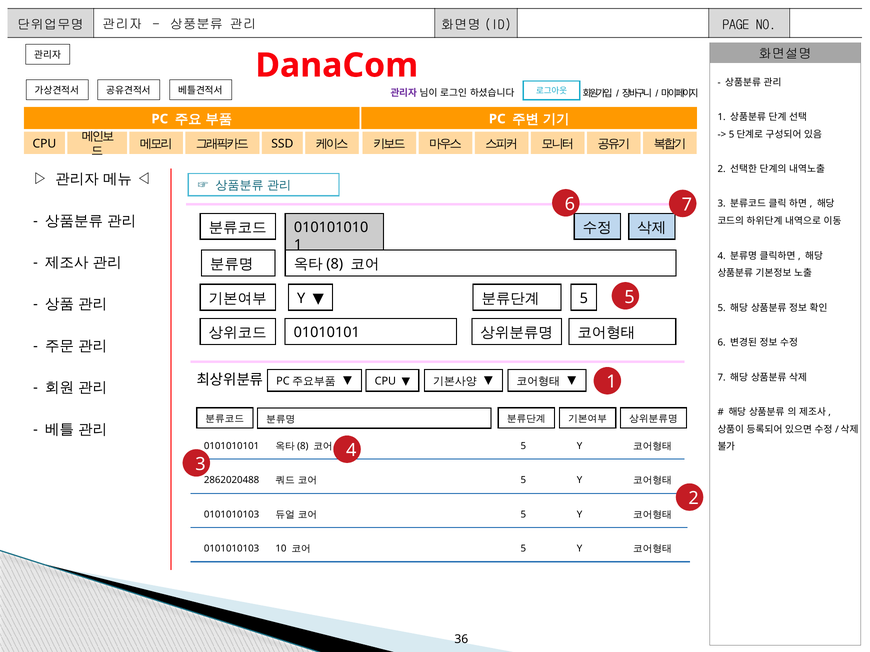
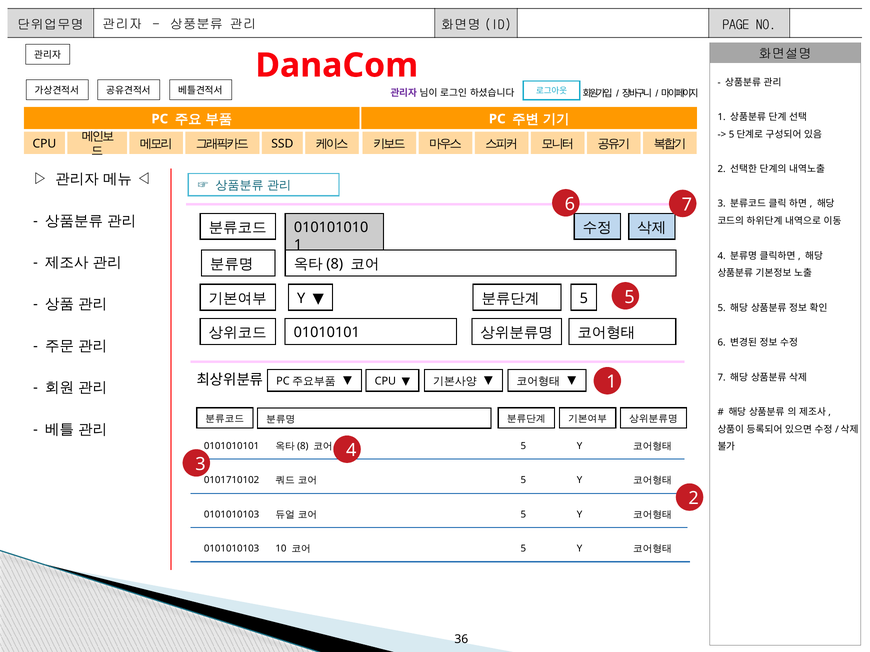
2862020488: 2862020488 -> 0101710102
